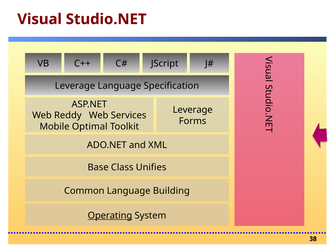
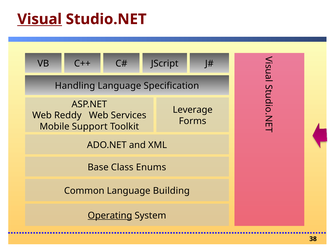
Visual underline: none -> present
Leverage at (75, 86): Leverage -> Handling
Optimal: Optimal -> Support
Unifies: Unifies -> Enums
